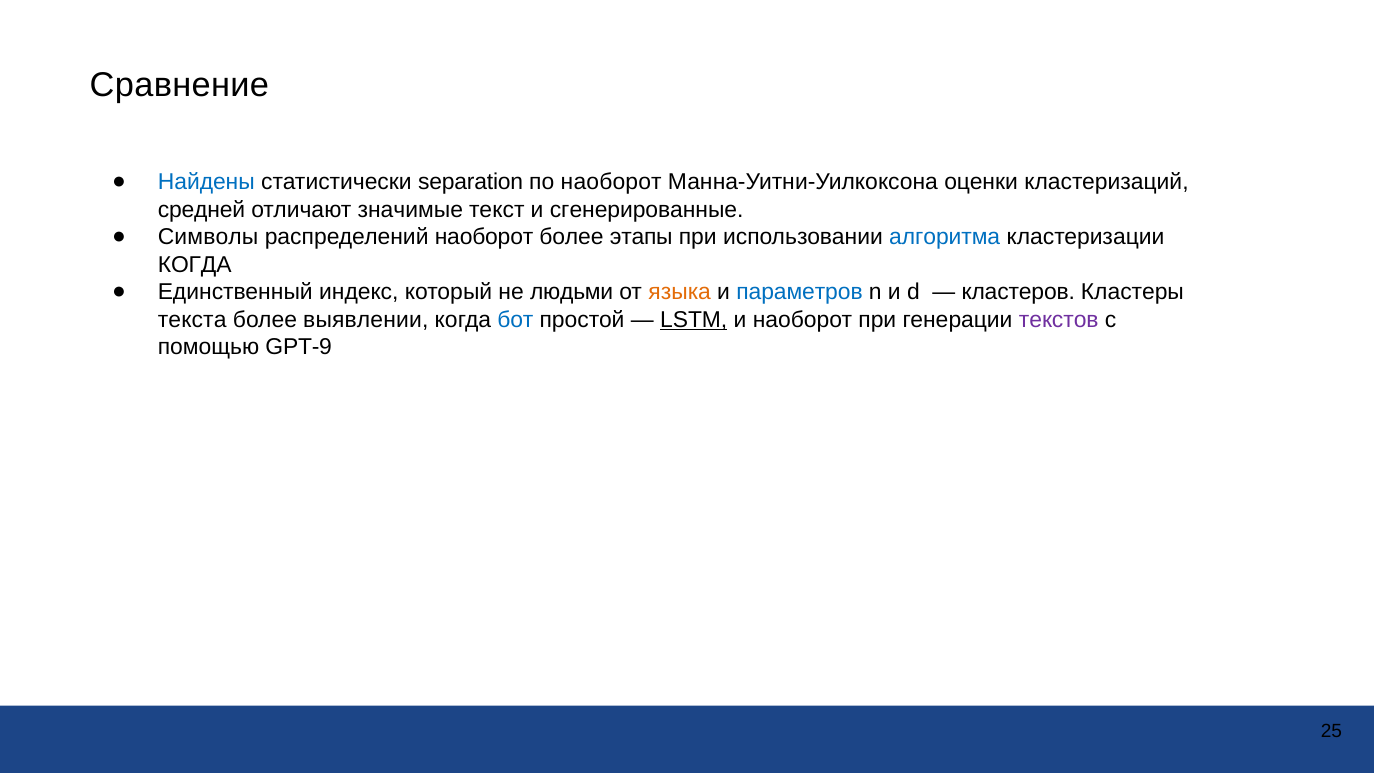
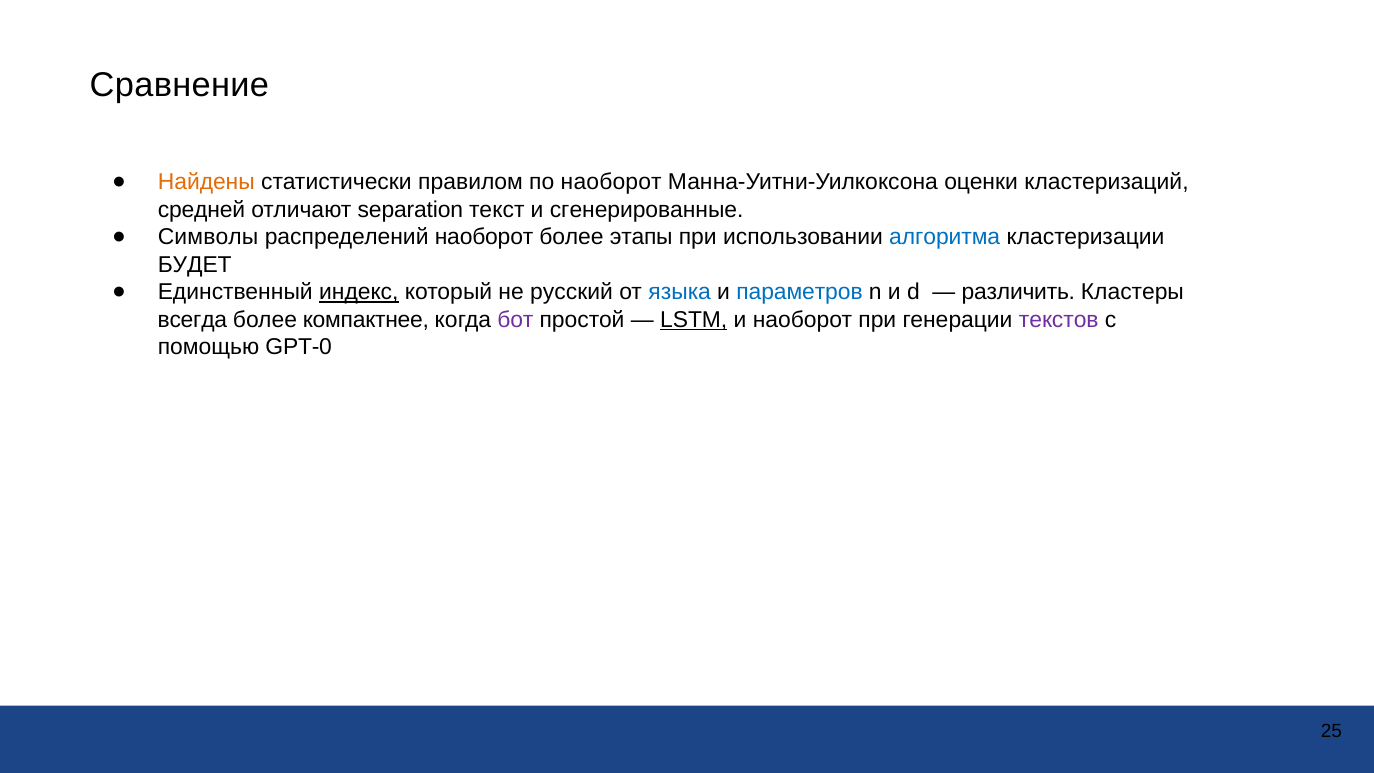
Найдены colour: blue -> orange
separation: separation -> правилом
значимые: значимые -> separation
КОГДА at (195, 265): КОГДА -> БУДЕТ
индекс underline: none -> present
людьми: людьми -> русский
языка colour: orange -> blue
кластеров: кластеров -> различить
текста: текста -> всегда
выявлении: выявлении -> компактнее
бот colour: blue -> purple
GPT-9: GPT-9 -> GPT-0
